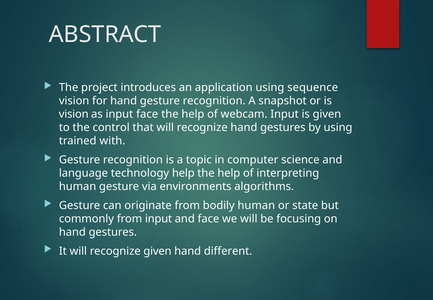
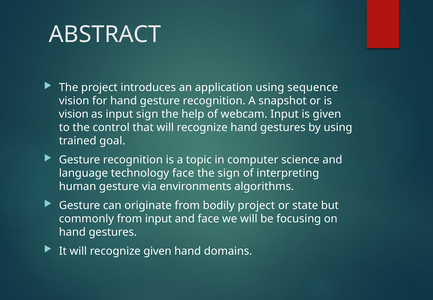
input face: face -> sign
with: with -> goal
technology help: help -> face
help at (229, 173): help -> sign
bodily human: human -> project
different: different -> domains
